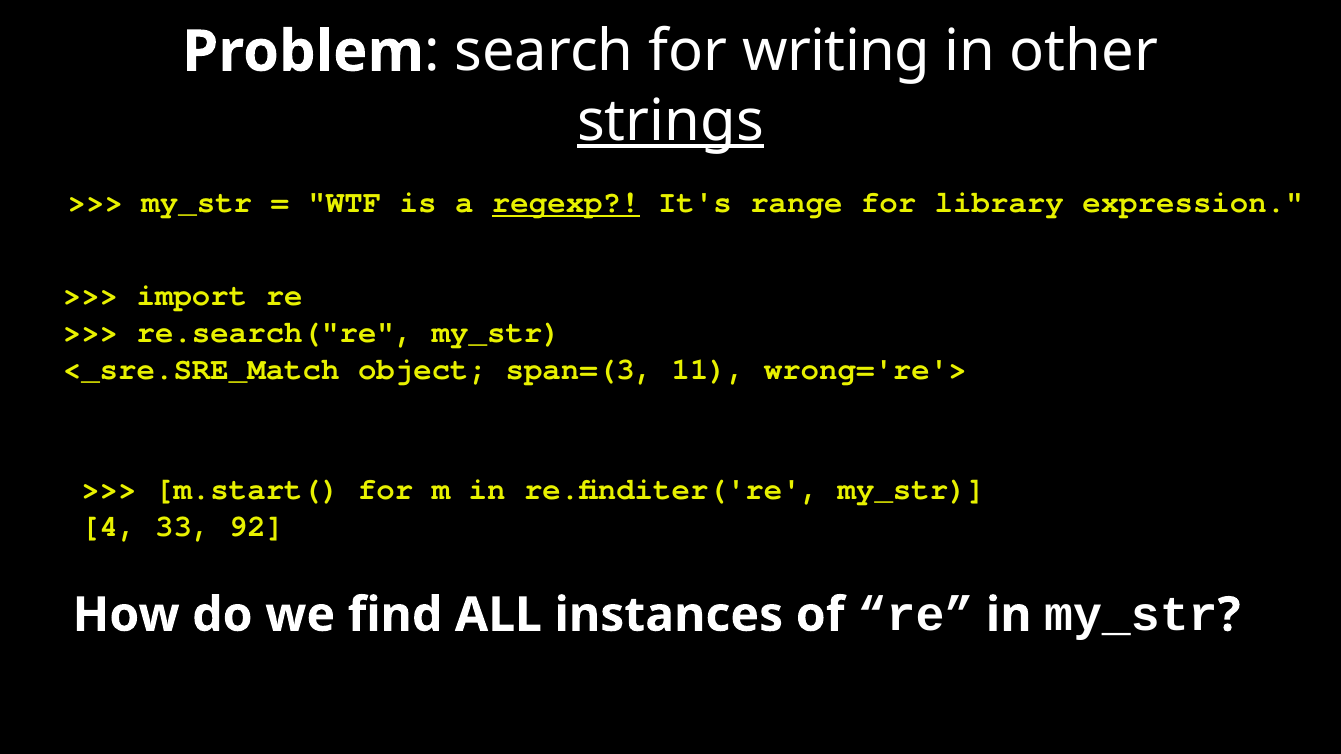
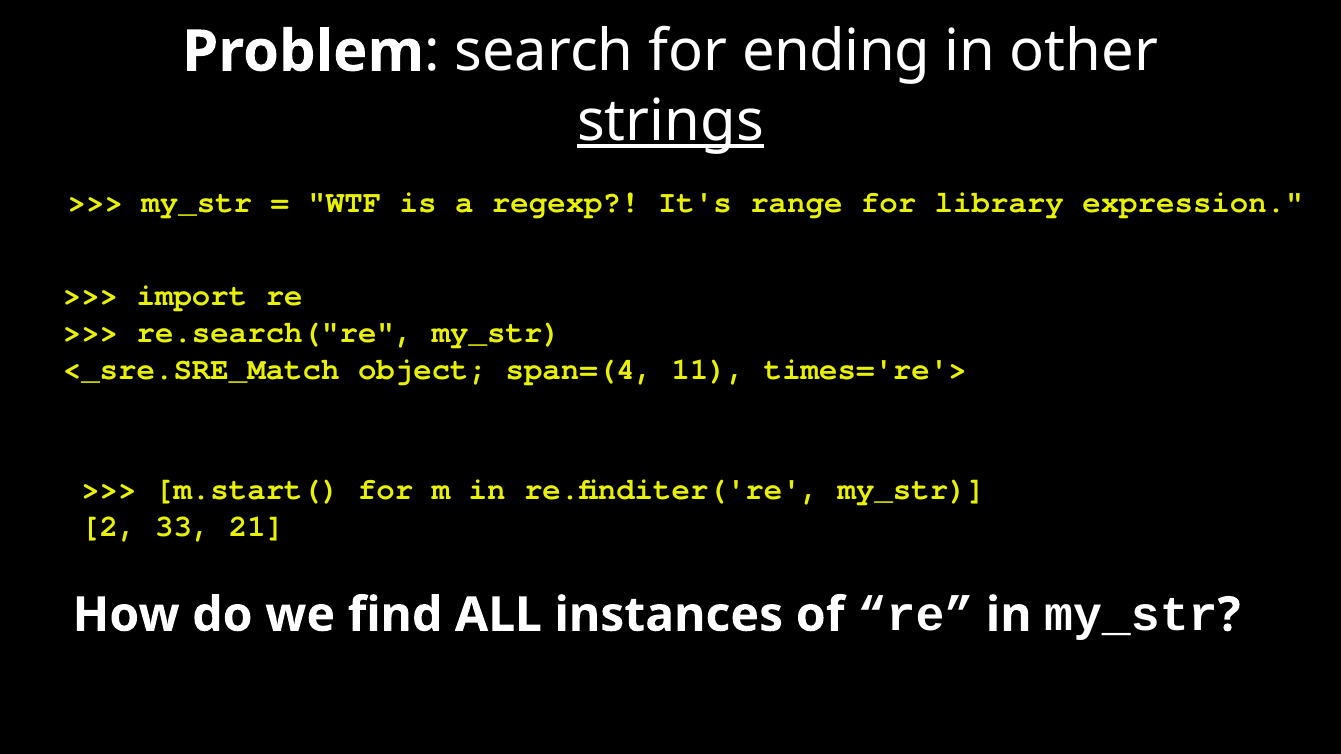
writing: writing -> ending
regexp underline: present -> none
span=(3: span=(3 -> span=(4
wrong='re'>: wrong='re'> -> times='re'>
4: 4 -> 2
92: 92 -> 21
